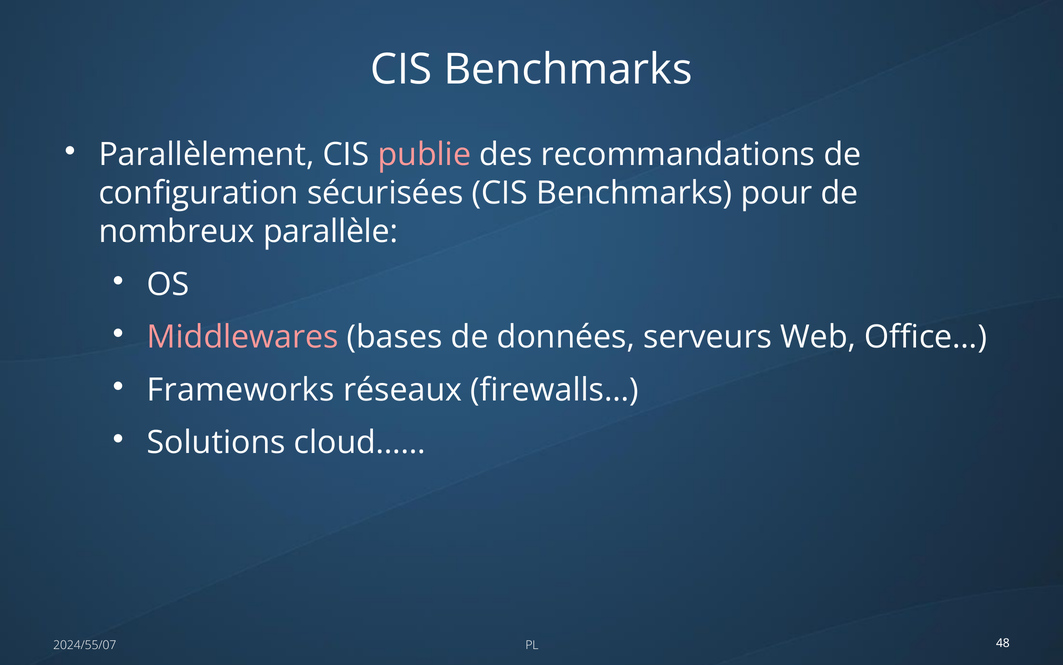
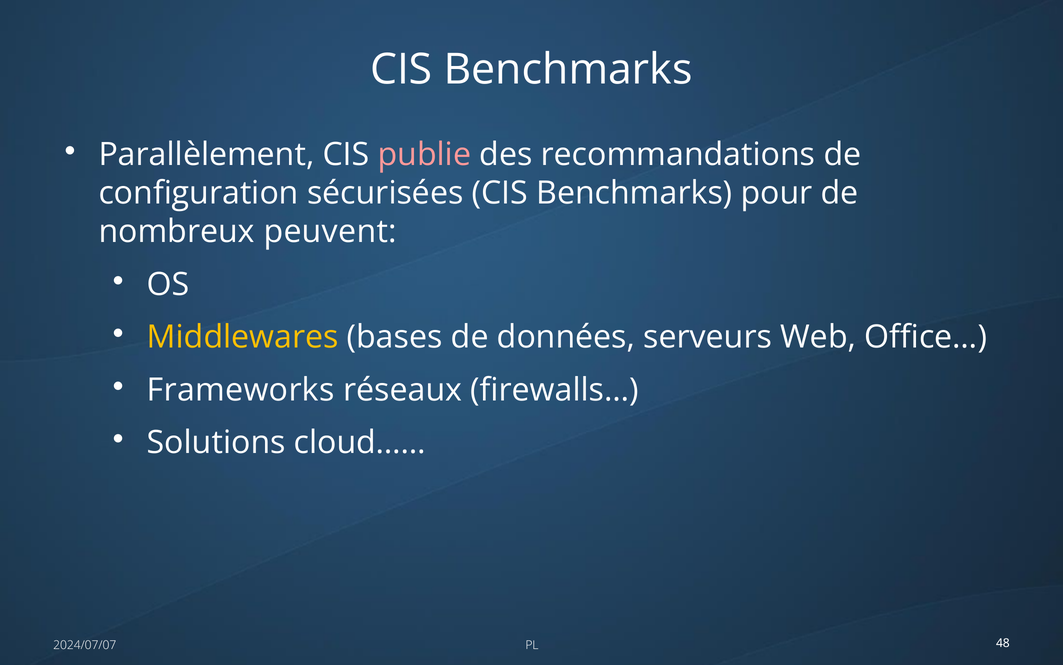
parallèle: parallèle -> peuvent
Middlewares colour: pink -> yellow
2024/55/07: 2024/55/07 -> 2024/07/07
